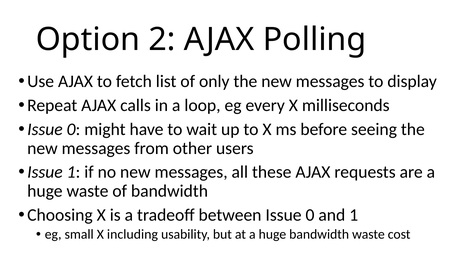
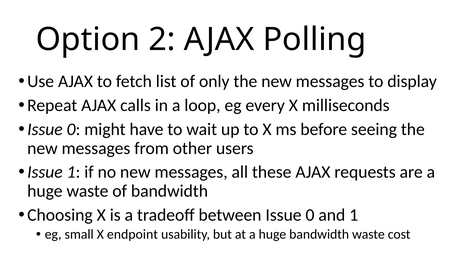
including: including -> endpoint
